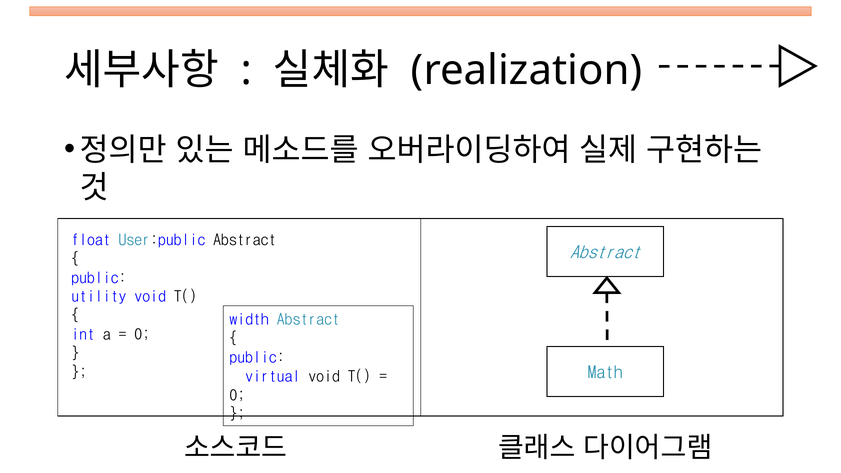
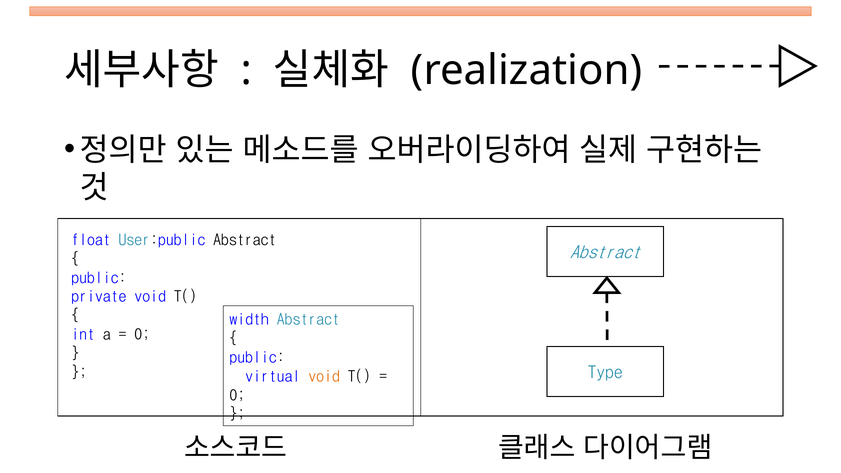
utility: utility -> private
Math: Math -> Type
void at (324, 376) colour: black -> orange
